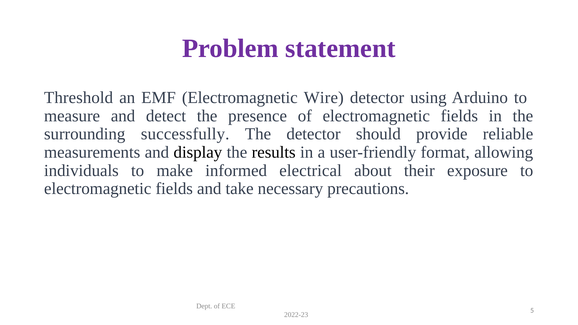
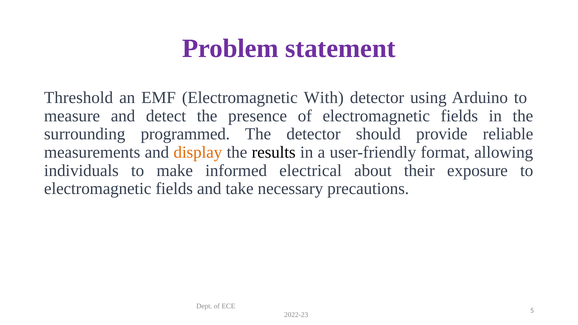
Wire: Wire -> With
successfully: successfully -> programmed
display colour: black -> orange
